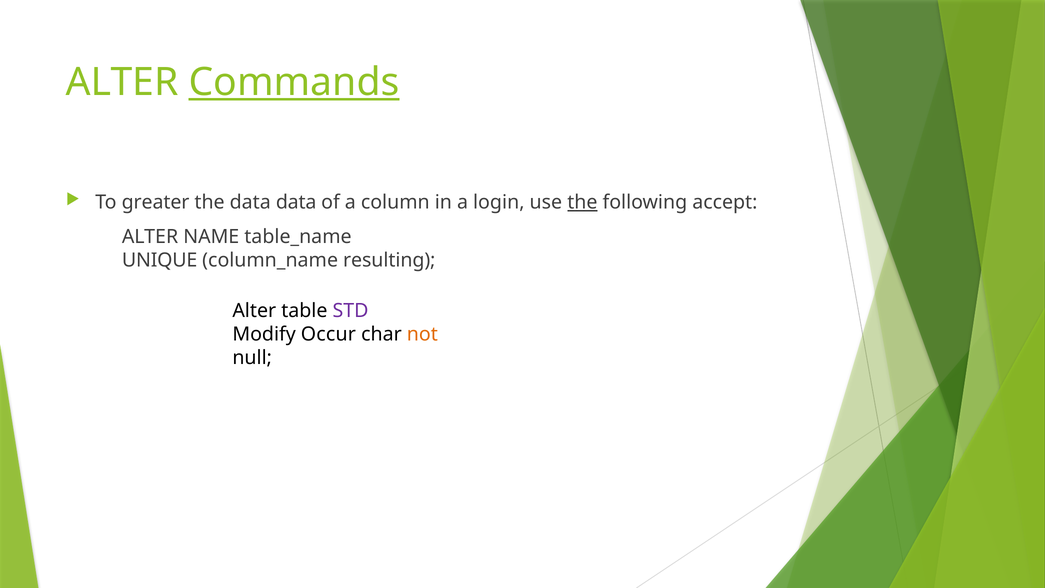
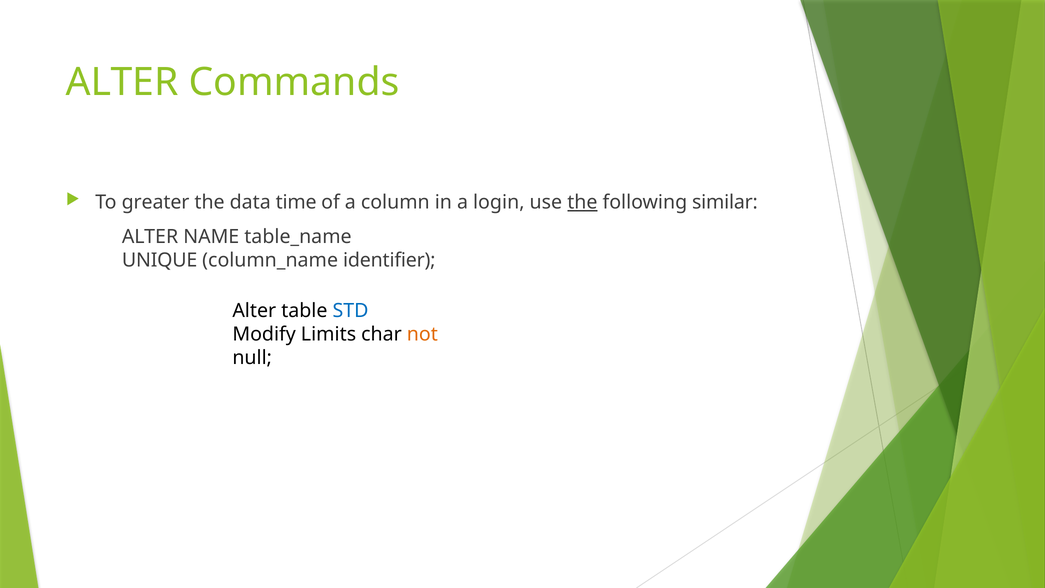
Commands underline: present -> none
data data: data -> time
accept: accept -> similar
resulting: resulting -> identifier
STD colour: purple -> blue
Occur: Occur -> Limits
